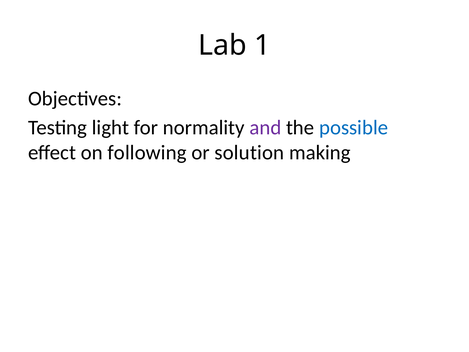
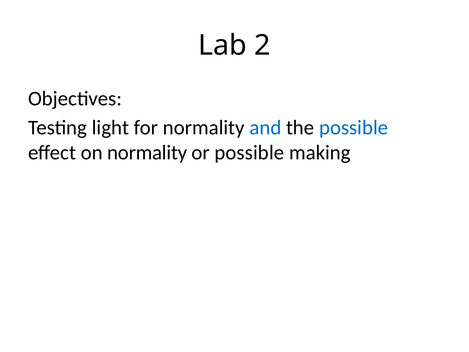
1: 1 -> 2
and colour: purple -> blue
on following: following -> normality
or solution: solution -> possible
